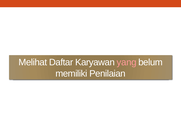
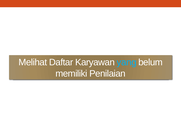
yang colour: pink -> light blue
